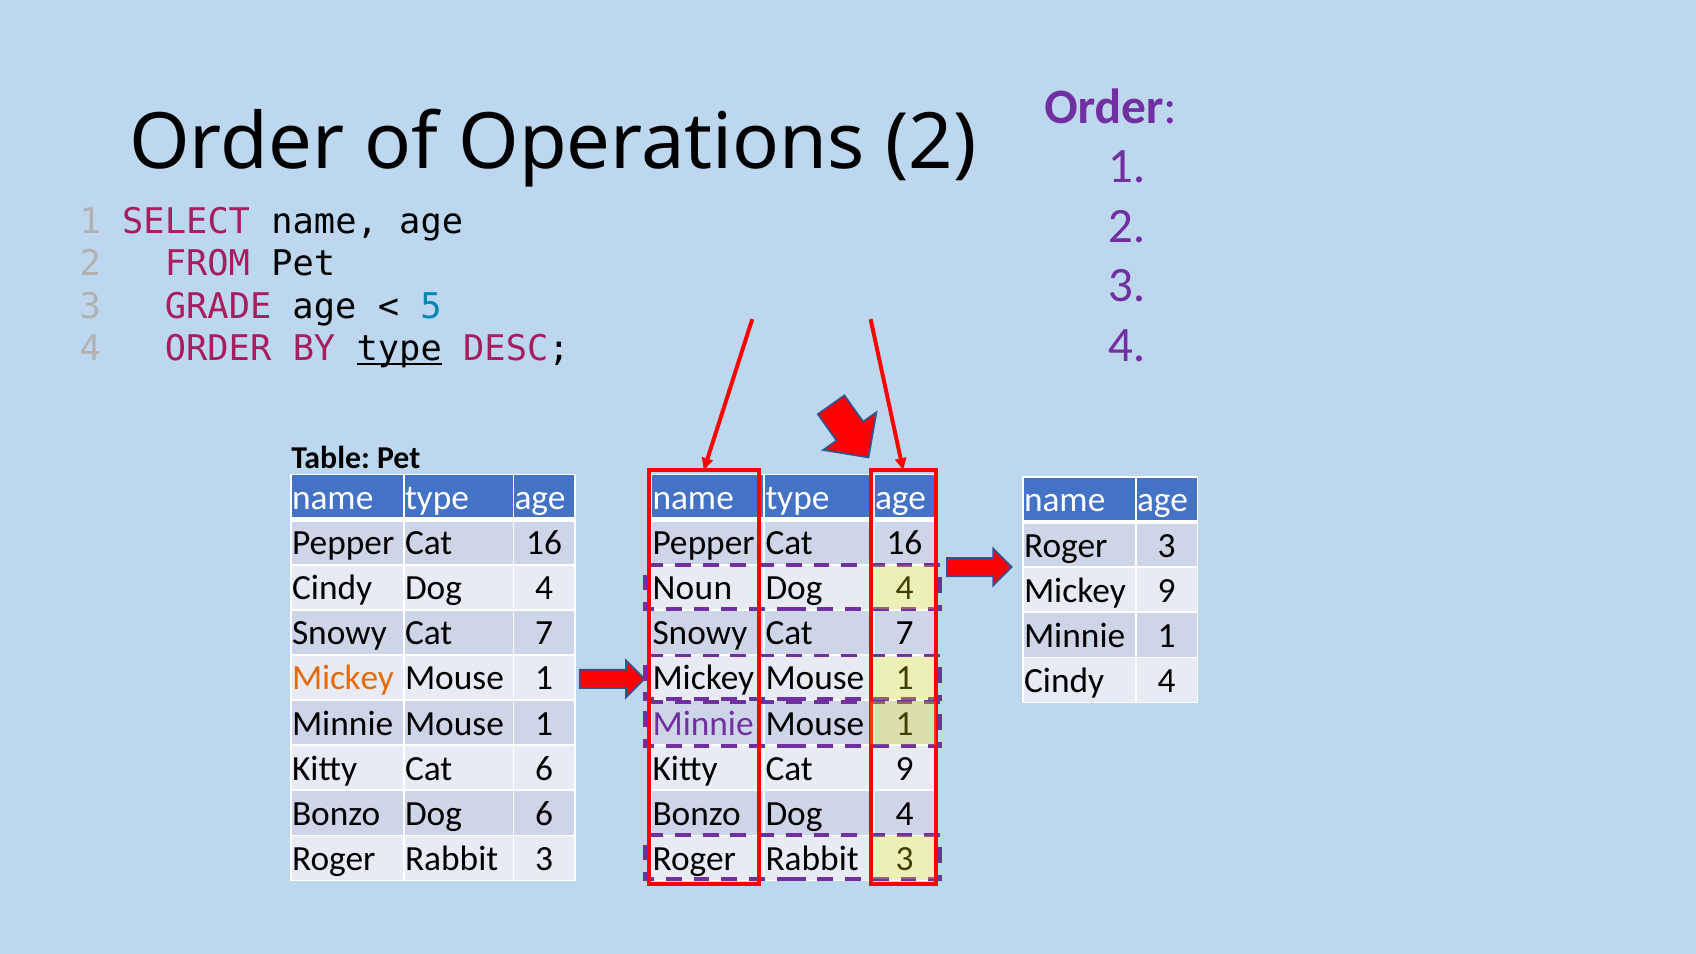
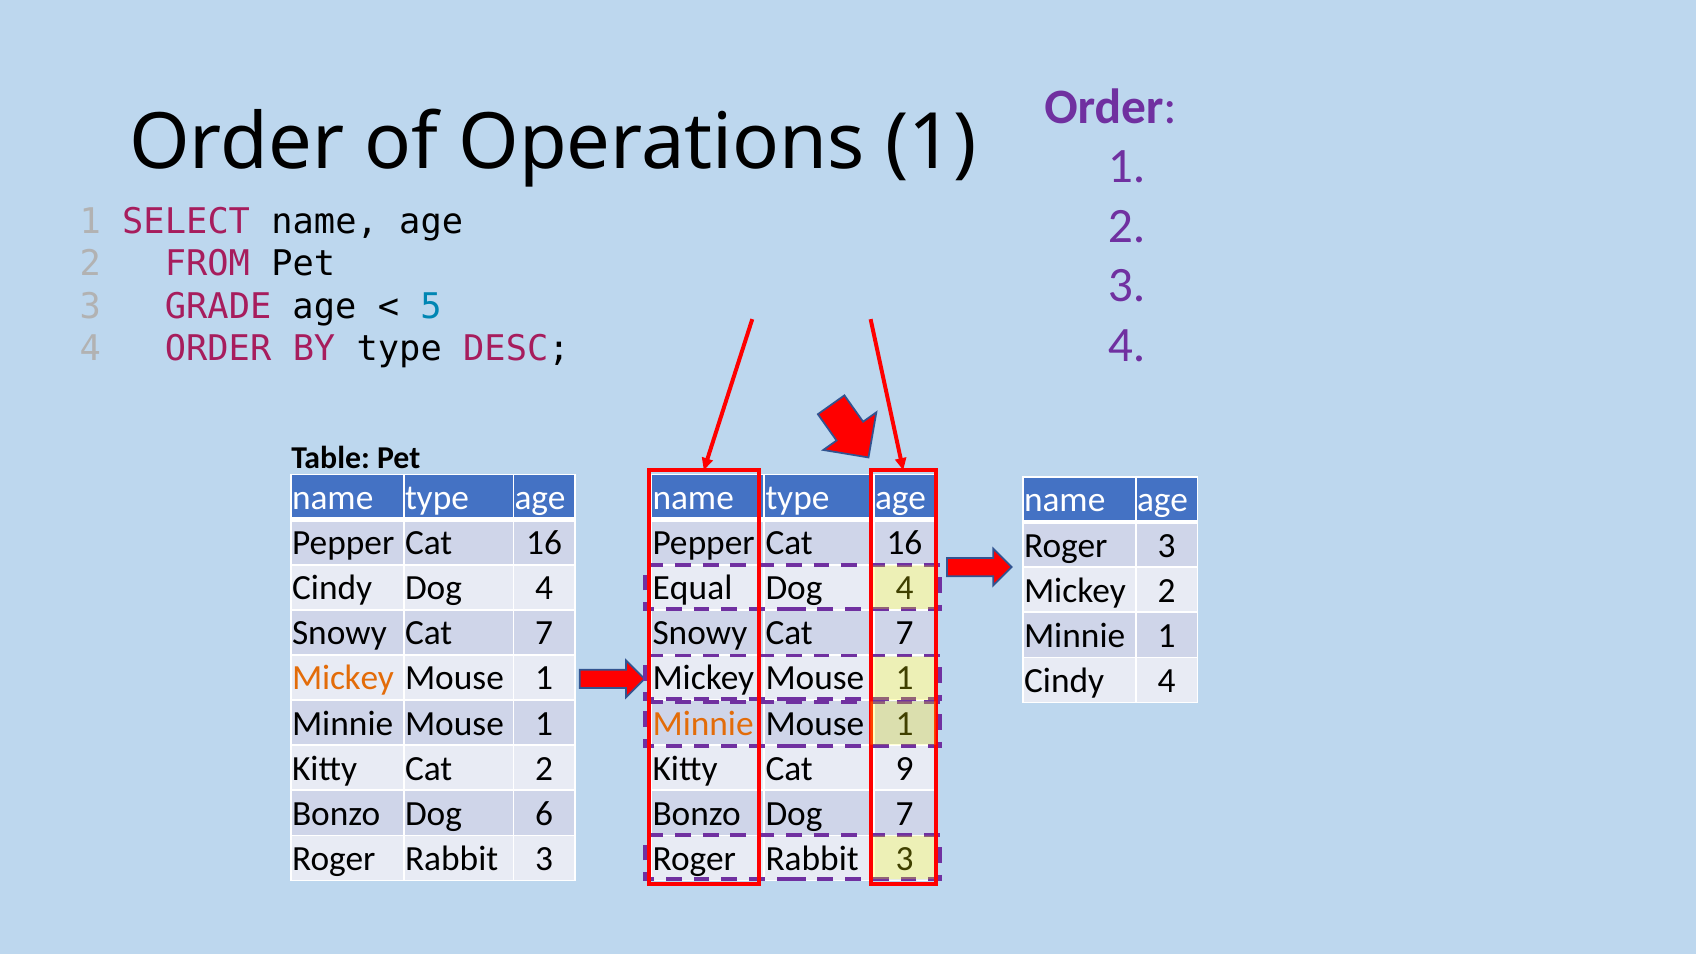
Operations 2: 2 -> 1
type at (399, 349) underline: present -> none
Noun: Noun -> Equal
Mickey 9: 9 -> 2
Minnie at (703, 723) colour: purple -> orange
Cat 6: 6 -> 2
Bonzo Dog 4: 4 -> 7
